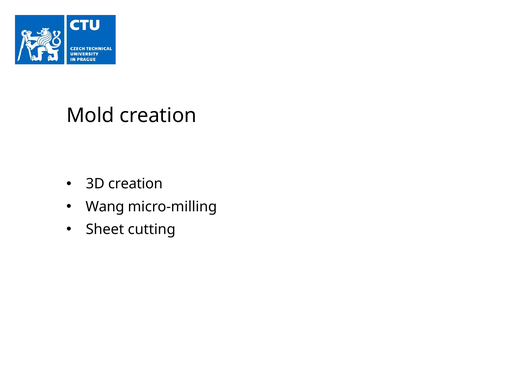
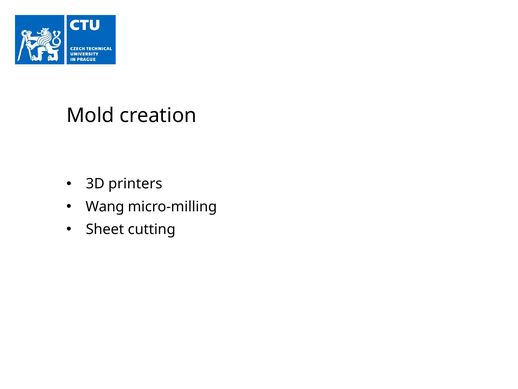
3D creation: creation -> printers
